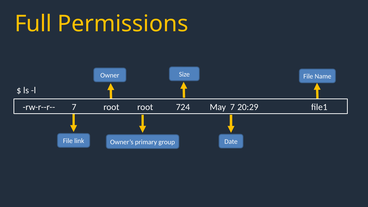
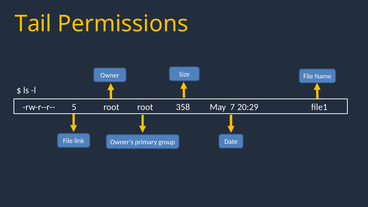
Full: Full -> Tail
rw-r--r-- 7: 7 -> 5
724: 724 -> 358
